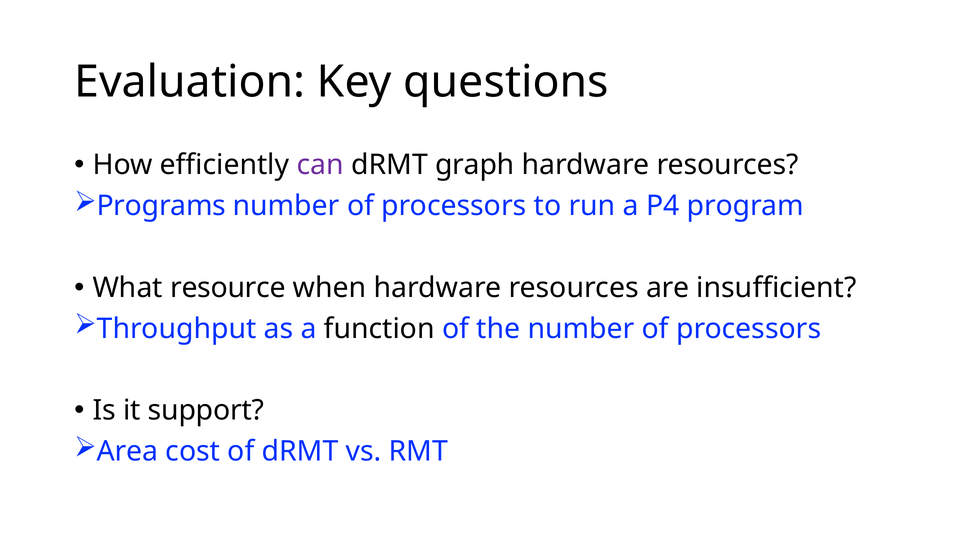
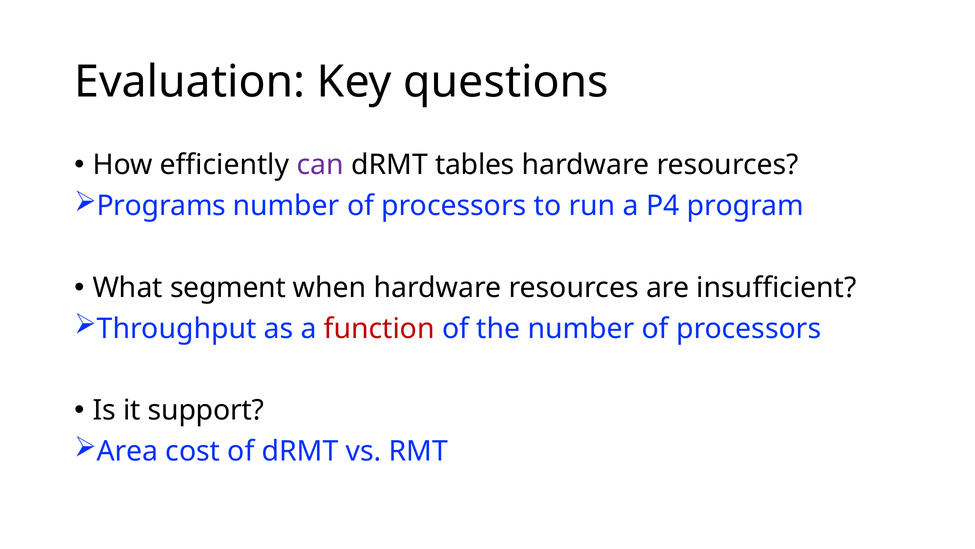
graph: graph -> tables
resource: resource -> segment
function colour: black -> red
